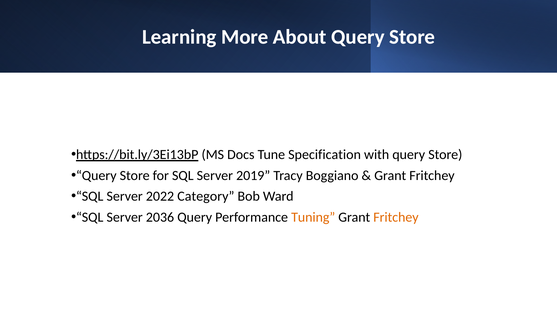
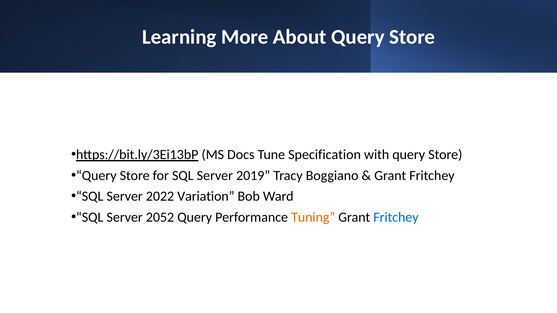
Category: Category -> Variation
2036: 2036 -> 2052
Fritchey at (396, 217) colour: orange -> blue
